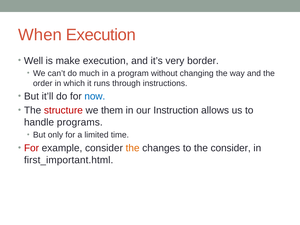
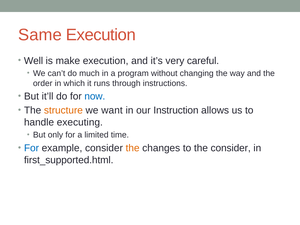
When: When -> Same
border: border -> careful
structure colour: red -> orange
them: them -> want
programs: programs -> executing
For at (31, 148) colour: red -> blue
first_important.html: first_important.html -> first_supported.html
